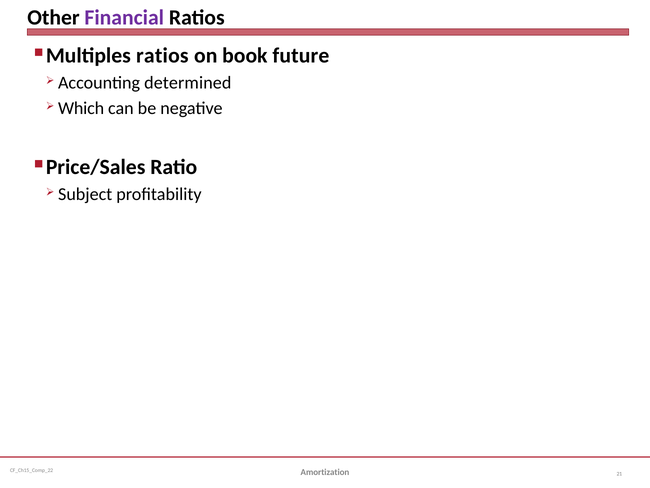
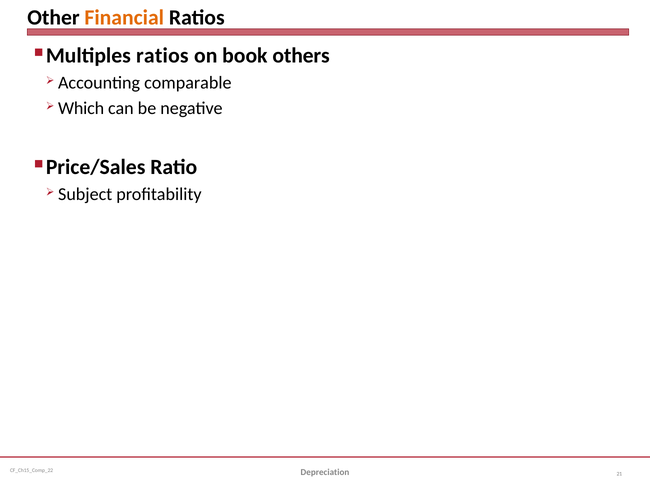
Financial colour: purple -> orange
future: future -> others
determined: determined -> comparable
Amortization: Amortization -> Depreciation
